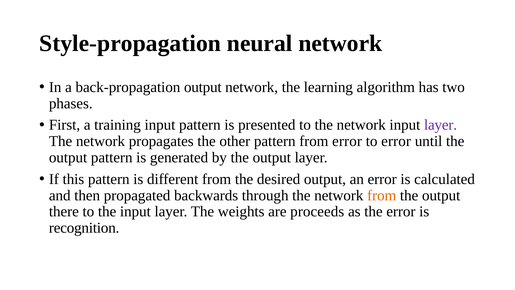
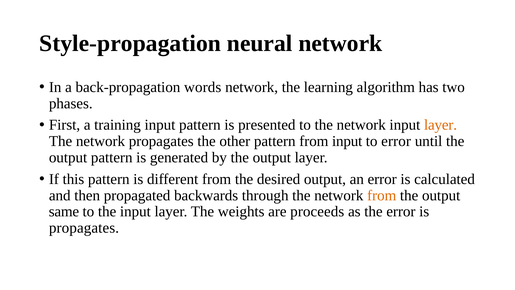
back-propagation output: output -> words
layer at (441, 125) colour: purple -> orange
from error: error -> input
there: there -> same
recognition at (84, 228): recognition -> propagates
